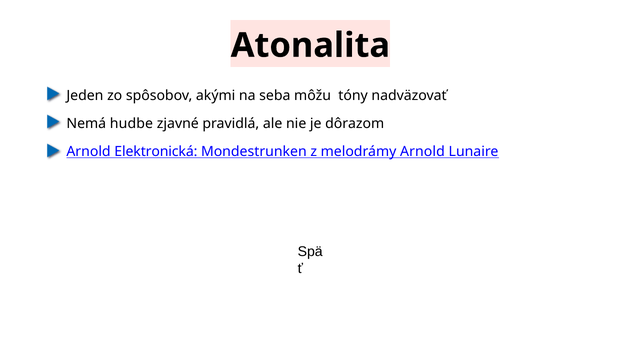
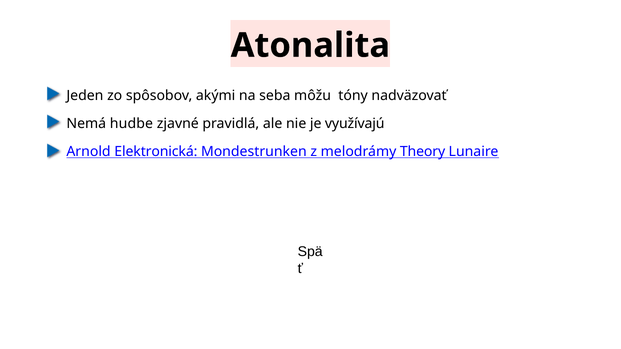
dôrazom: dôrazom -> využívajú
melodrámy Arnold: Arnold -> Theory
